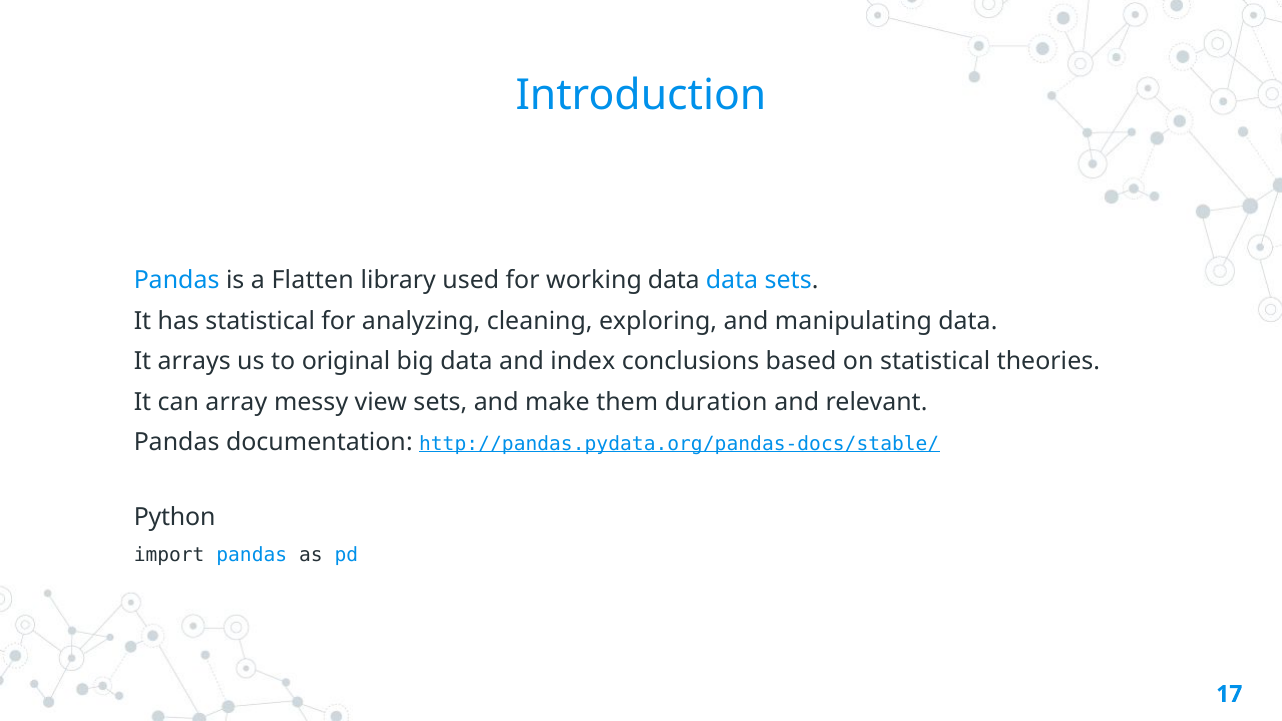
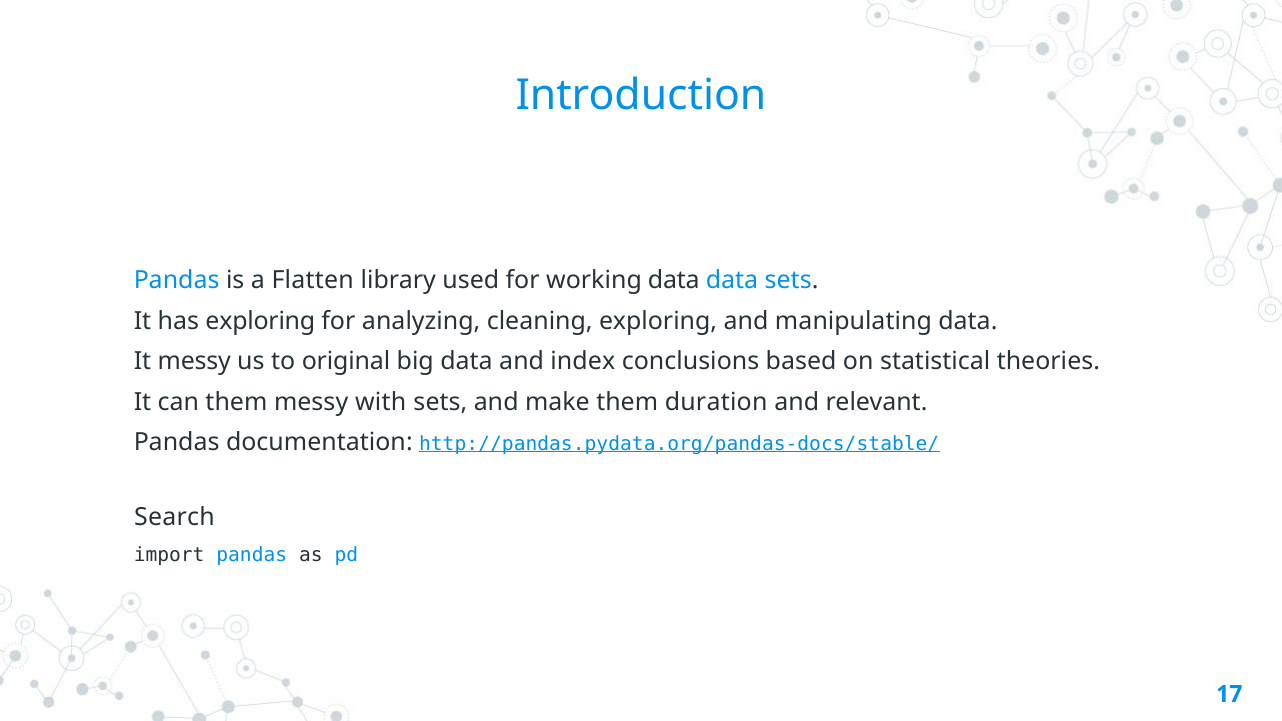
has statistical: statistical -> exploring
It arrays: arrays -> messy
can array: array -> them
view: view -> with
Python: Python -> Search
